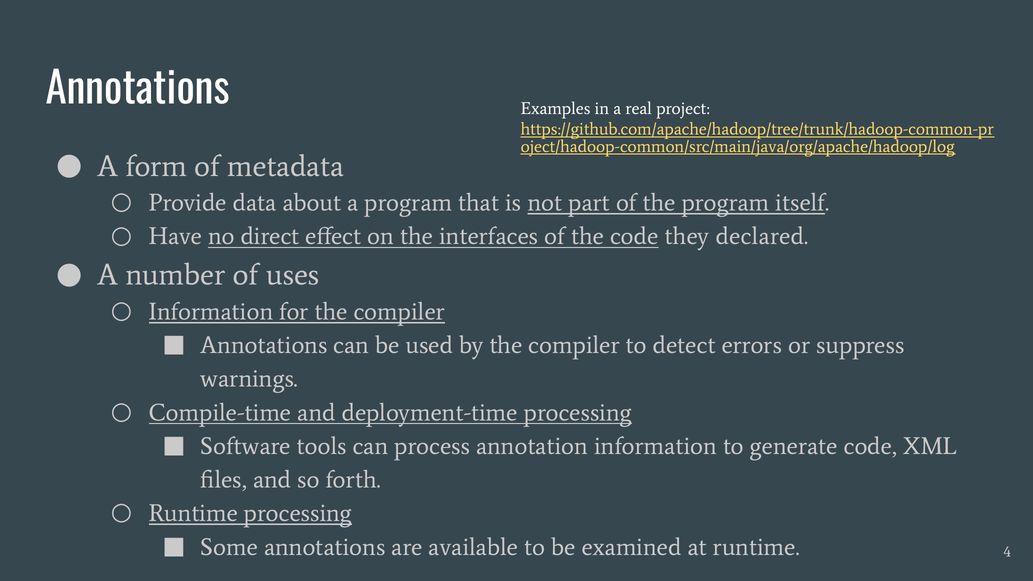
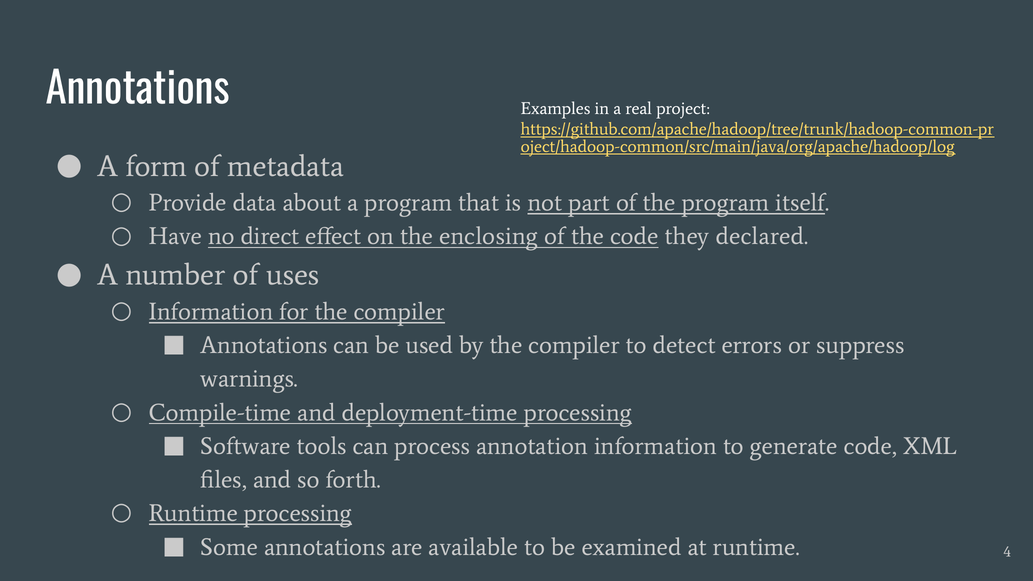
interfaces: interfaces -> enclosing
